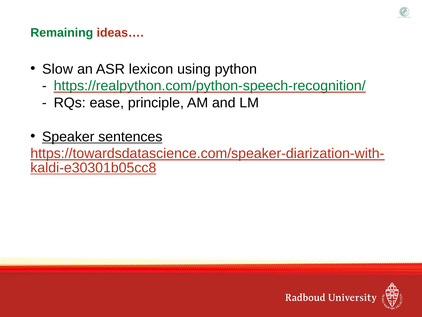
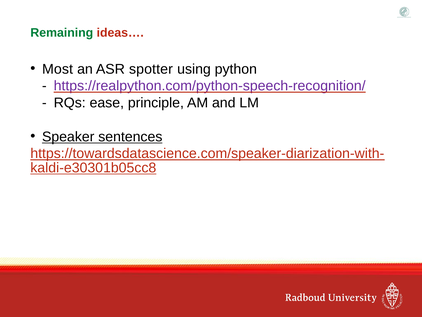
Slow: Slow -> Most
lexicon: lexicon -> spotter
https://realpython.com/python-speech-recognition/ colour: green -> purple
